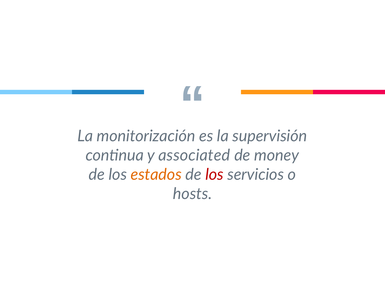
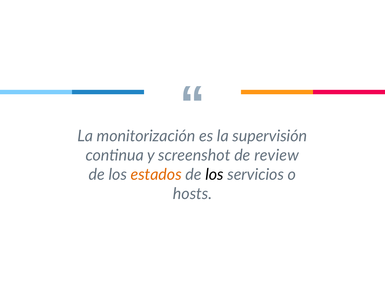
associated: associated -> screenshot
money: money -> review
los at (214, 174) colour: red -> black
